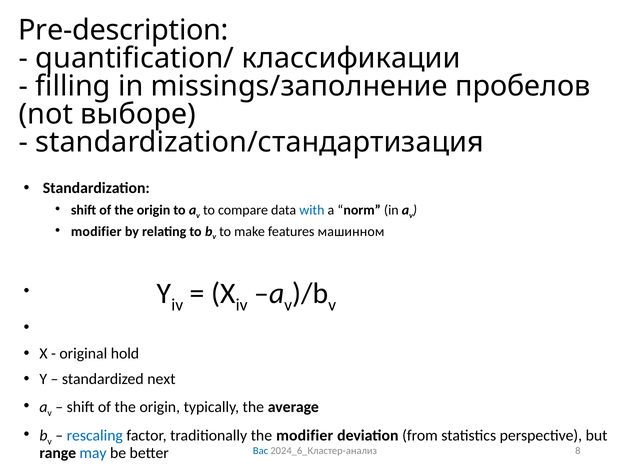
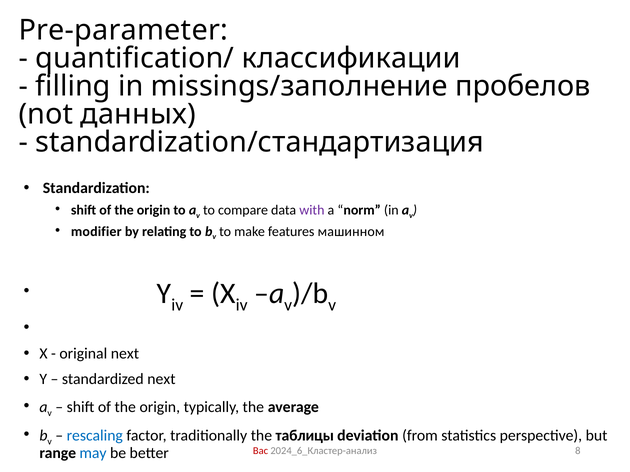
Pre-description: Pre-description -> Pre-parameter
выборе: выборе -> данных
with colour: blue -> purple
original hold: hold -> next
the modifier: modifier -> таблицы
Bac colour: blue -> red
